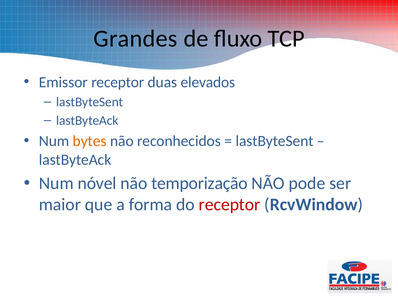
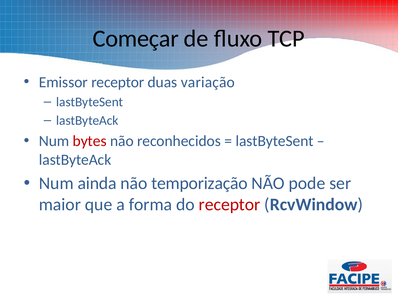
Grandes: Grandes -> Começar
elevados: elevados -> variação
bytes colour: orange -> red
nóvel: nóvel -> ainda
